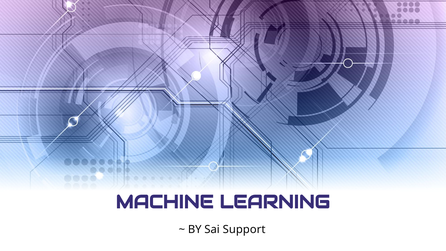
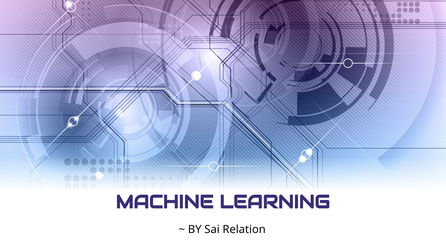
Support: Support -> Relation
